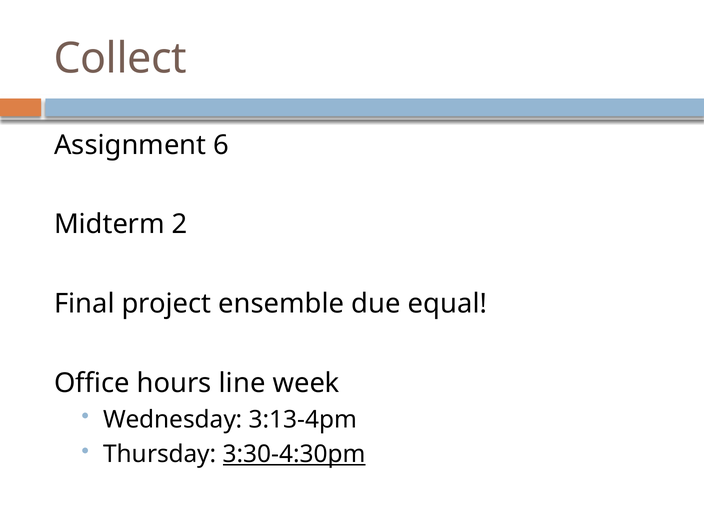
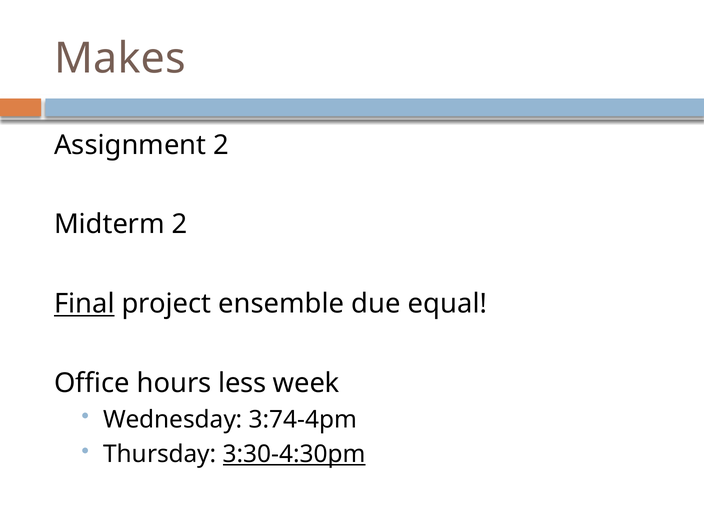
Collect: Collect -> Makes
Assignment 6: 6 -> 2
Final underline: none -> present
line: line -> less
3:13-4pm: 3:13-4pm -> 3:74-4pm
